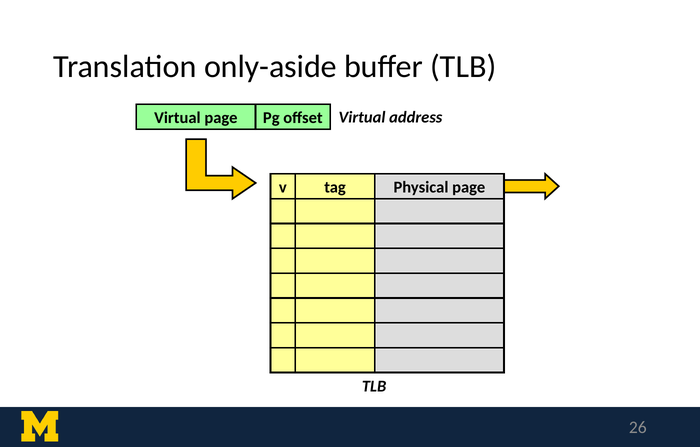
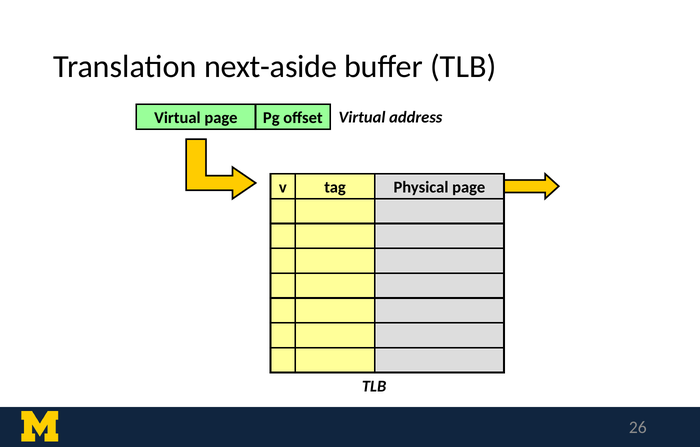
only-aside: only-aside -> next-aside
